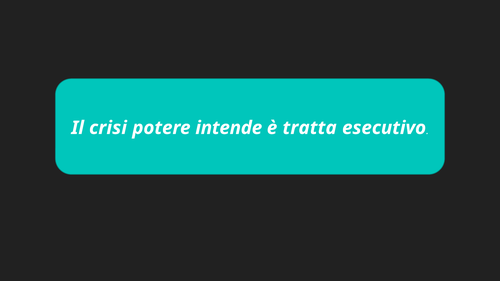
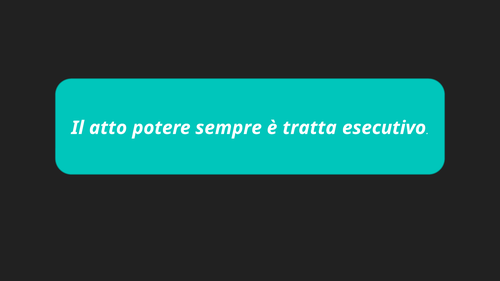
crisi: crisi -> atto
intende: intende -> sempre
